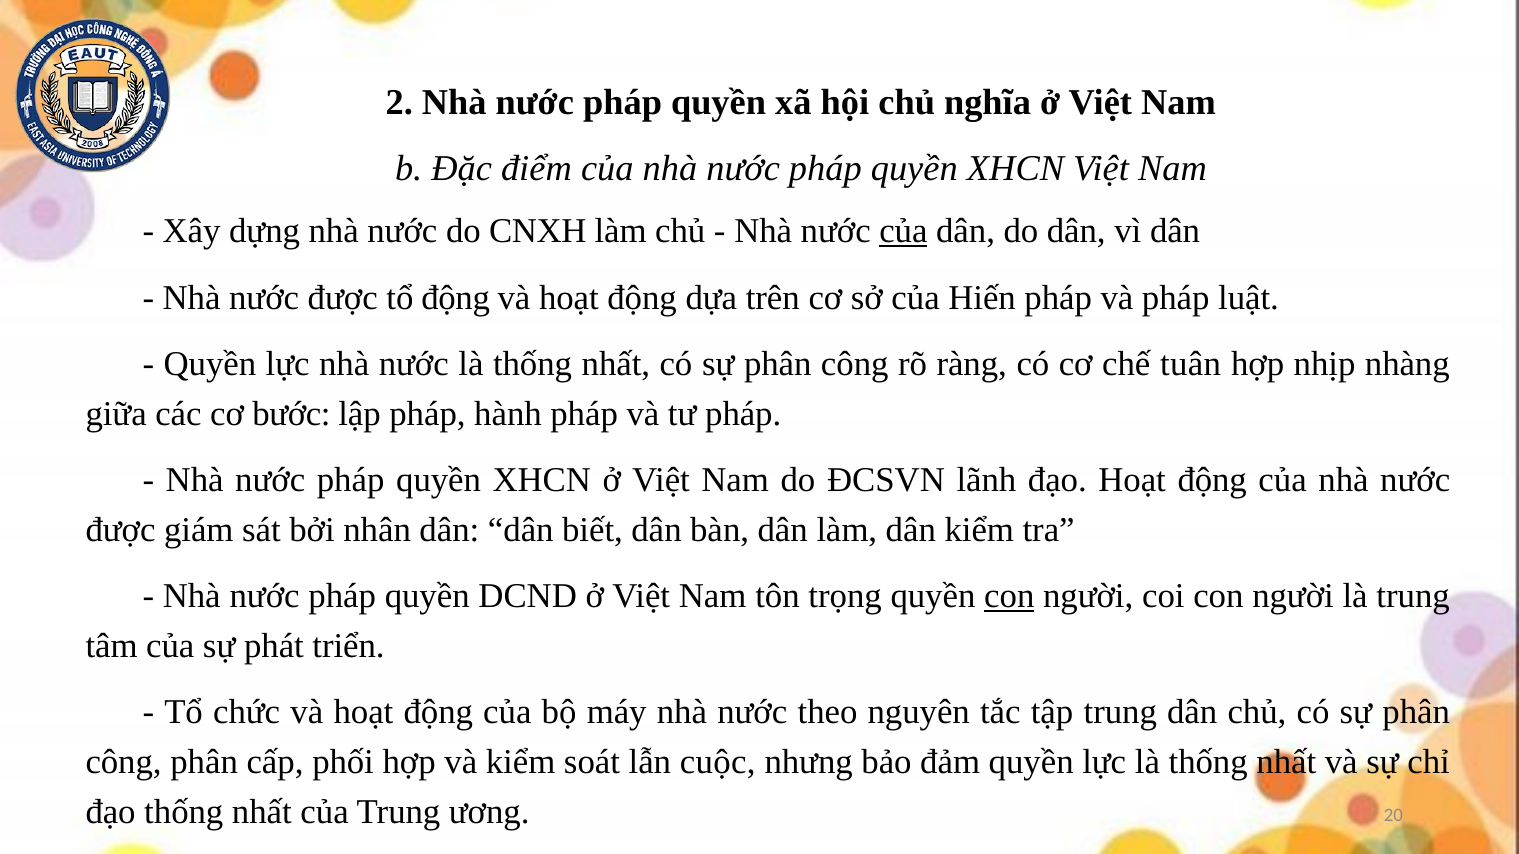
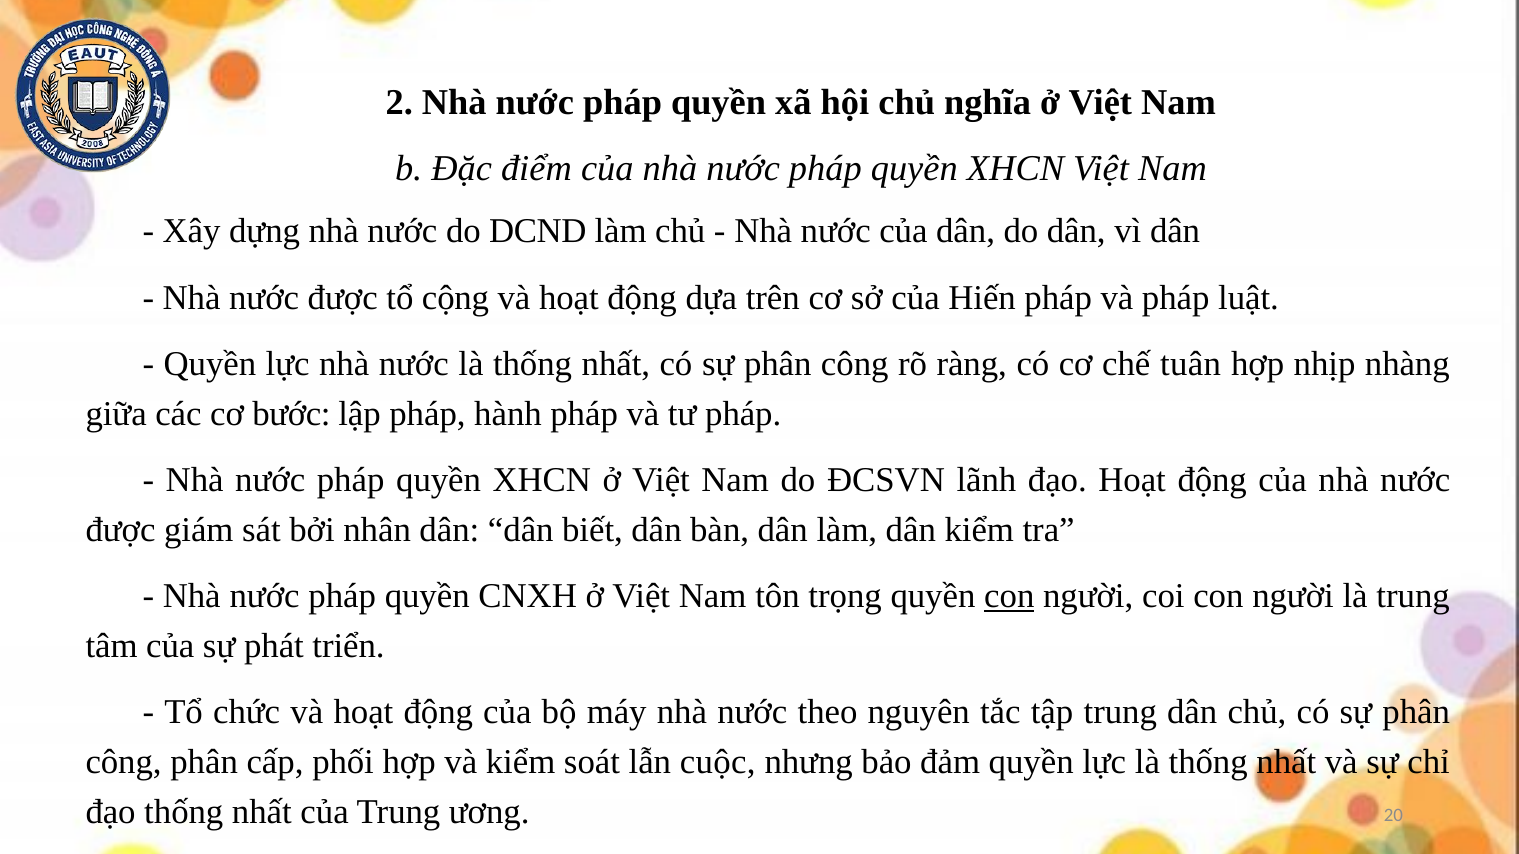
CNXH: CNXH -> DCND
của at (903, 232) underline: present -> none
tổ động: động -> cộng
DCND: DCND -> CNXH
